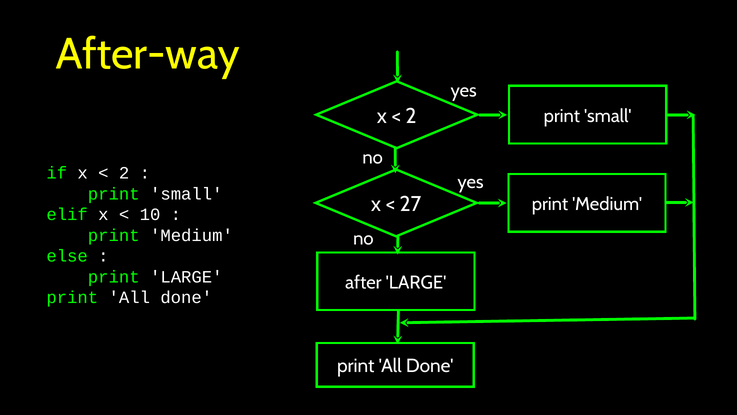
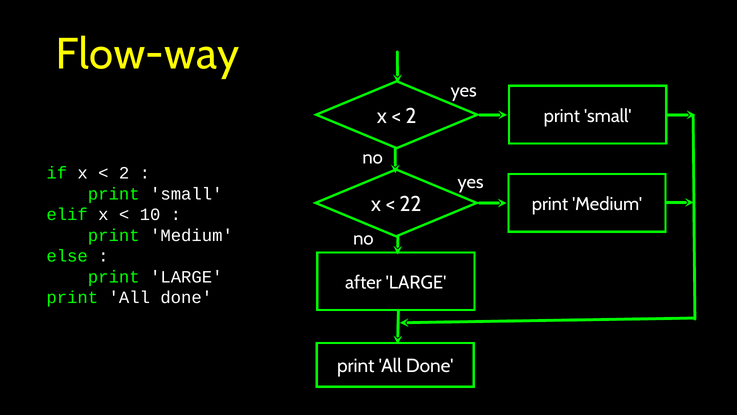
After-way: After-way -> Flow-way
27: 27 -> 22
